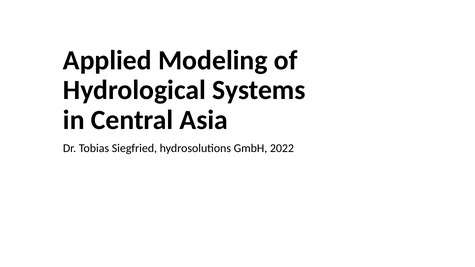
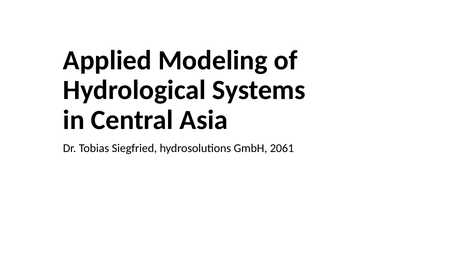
2022: 2022 -> 2061
